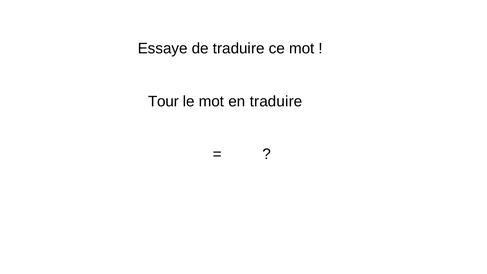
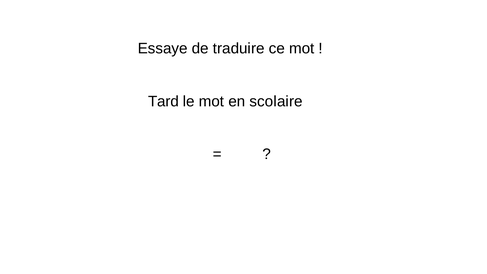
Tour: Tour -> Tard
en traduire: traduire -> scolaire
